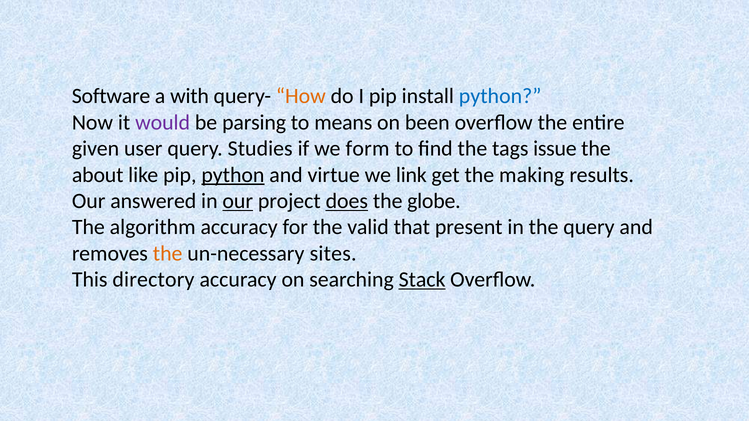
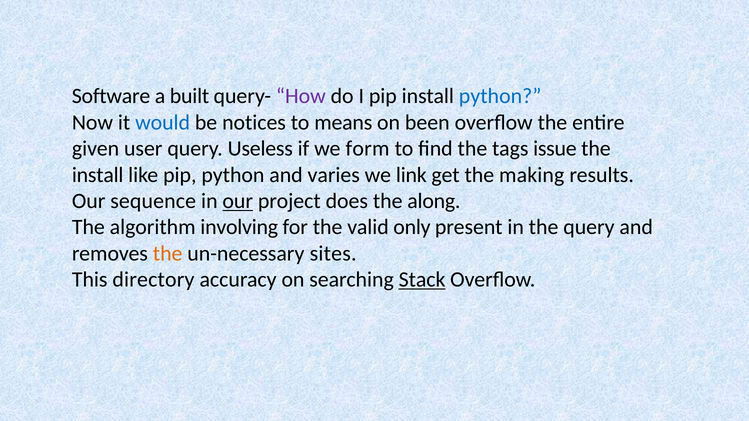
with: with -> built
How colour: orange -> purple
would colour: purple -> blue
parsing: parsing -> notices
Studies: Studies -> Useless
about at (98, 175): about -> install
python at (233, 175) underline: present -> none
virtue: virtue -> varies
answered: answered -> sequence
does underline: present -> none
globe: globe -> along
algorithm accuracy: accuracy -> involving
that: that -> only
